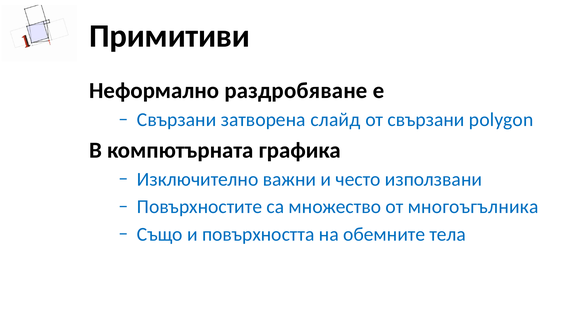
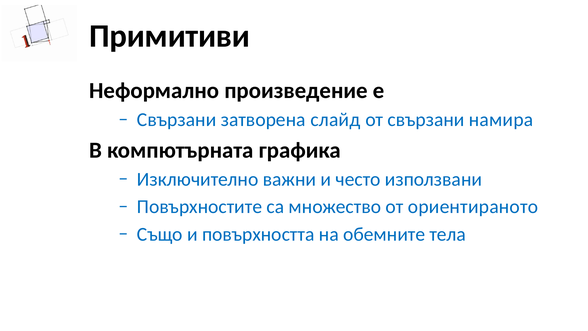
раздробяване: раздробяване -> произведение
polygon: polygon -> намира
многоъгълника: многоъгълника -> ориентираното
